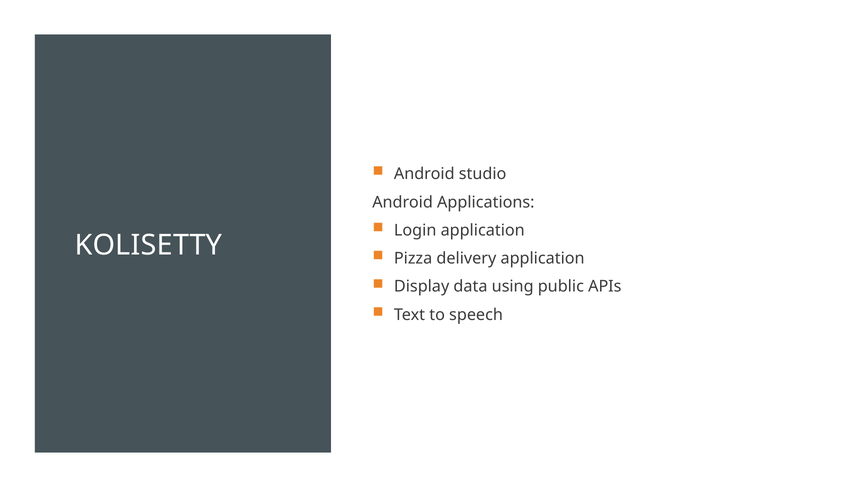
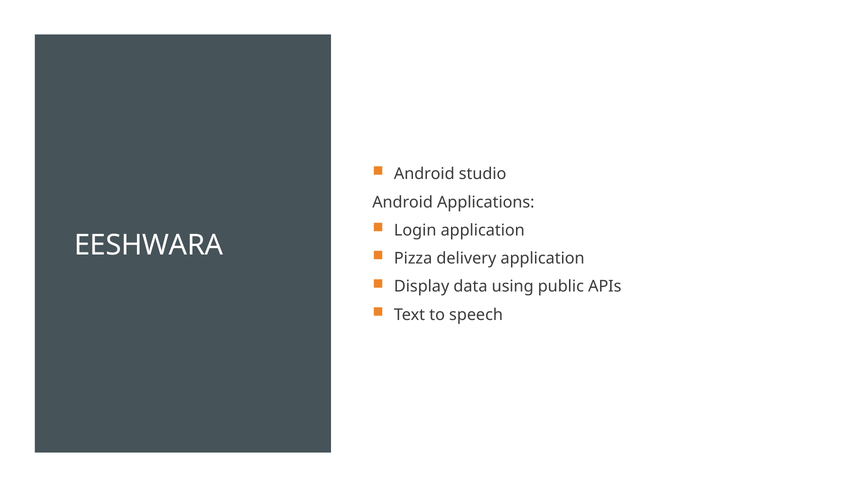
KOLISETTY: KOLISETTY -> EESHWARA
